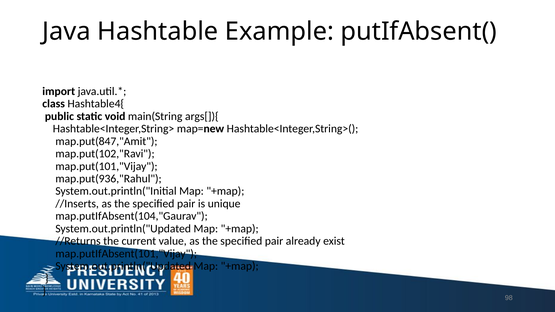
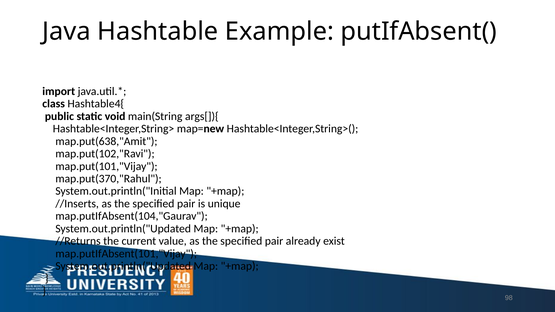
map.put(847,"Amit: map.put(847,"Amit -> map.put(638,"Amit
map.put(936,"Rahul: map.put(936,"Rahul -> map.put(370,"Rahul
